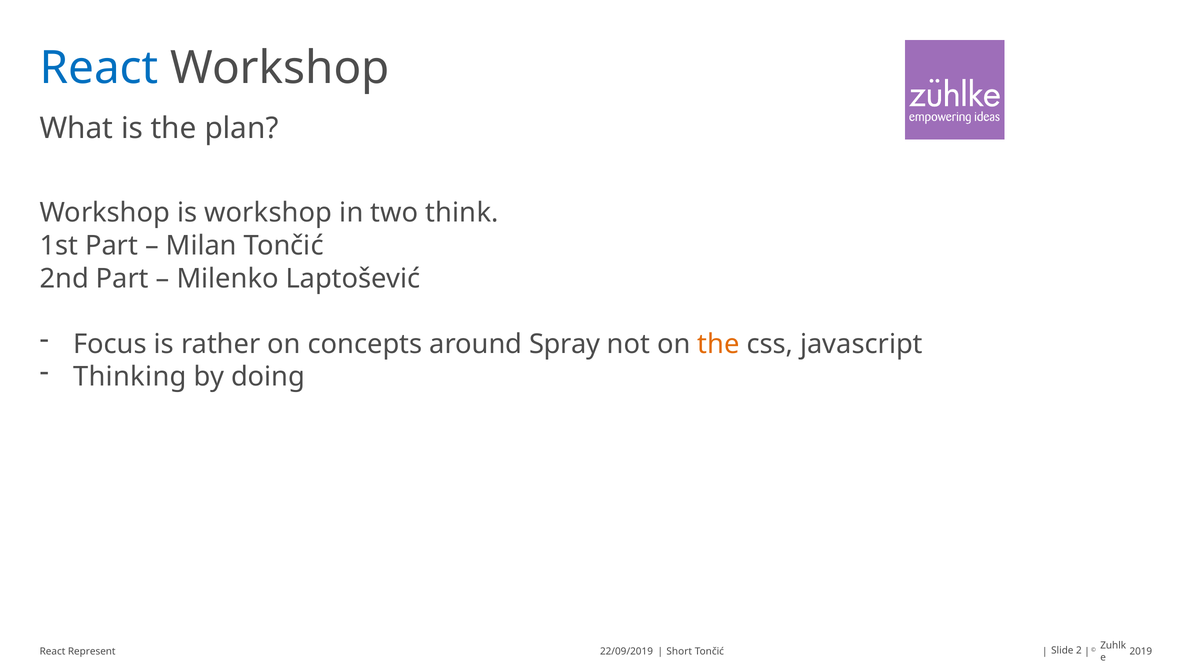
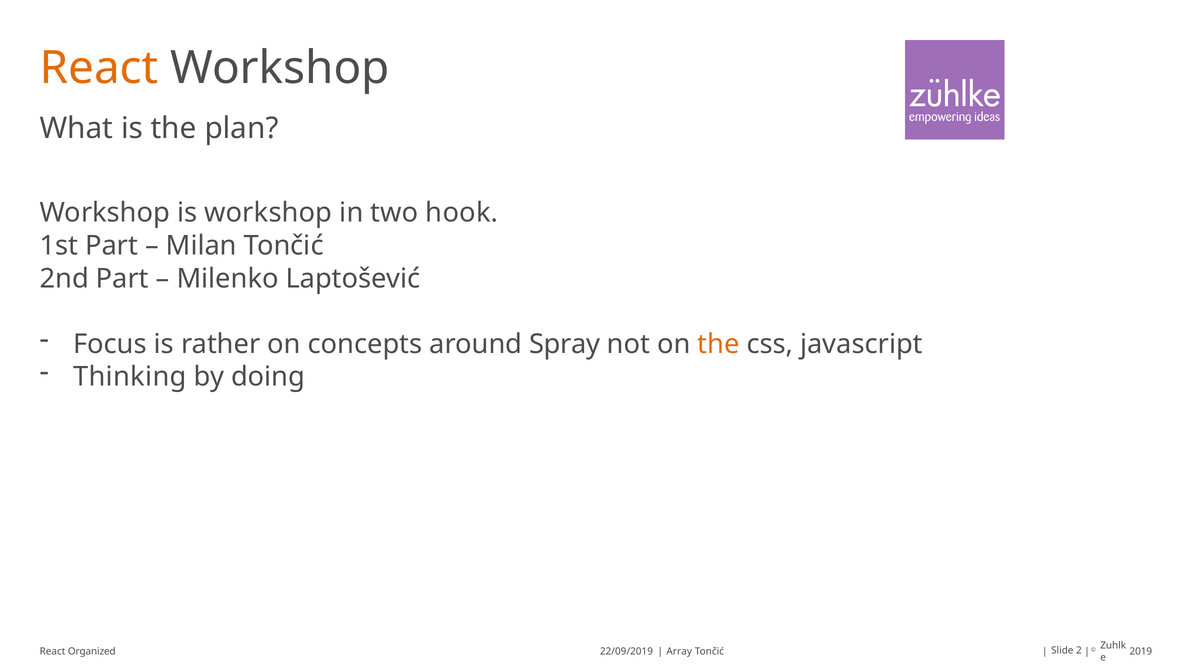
React at (99, 68) colour: blue -> orange
think: think -> hook
Represent: Represent -> Organized
Short: Short -> Array
